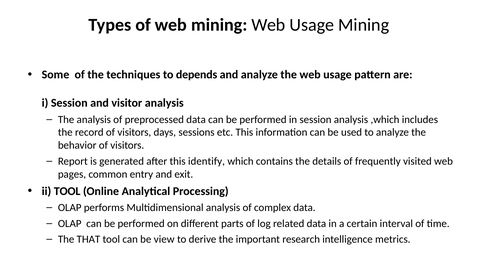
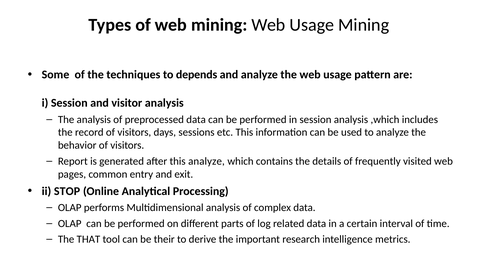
this identify: identify -> analyze
ii TOOL: TOOL -> STOP
view: view -> their
